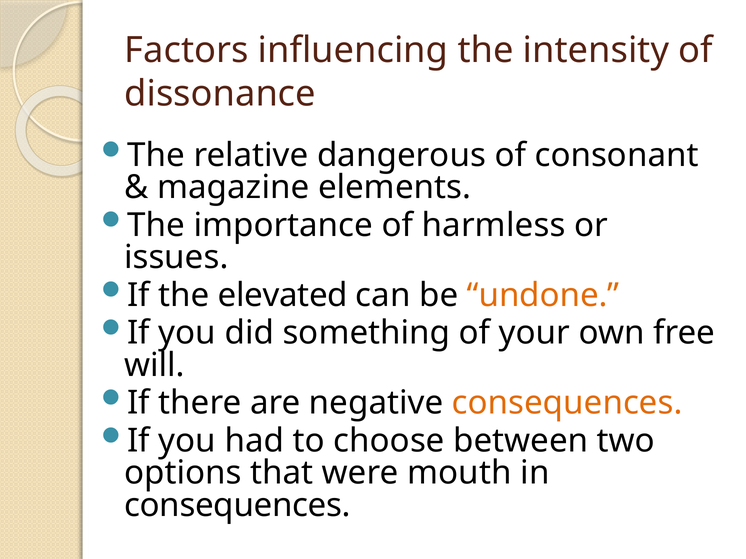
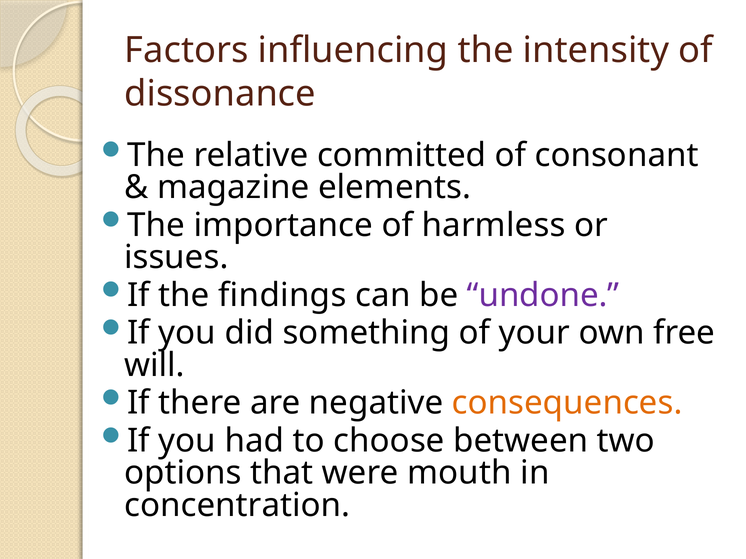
dangerous: dangerous -> committed
elevated: elevated -> findings
undone colour: orange -> purple
consequences at (237, 506): consequences -> concentration
